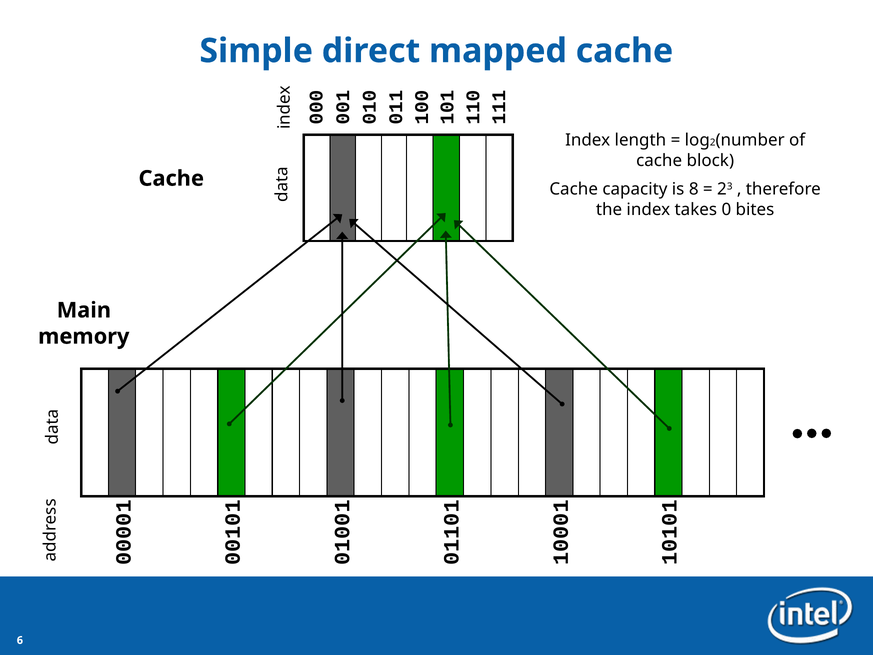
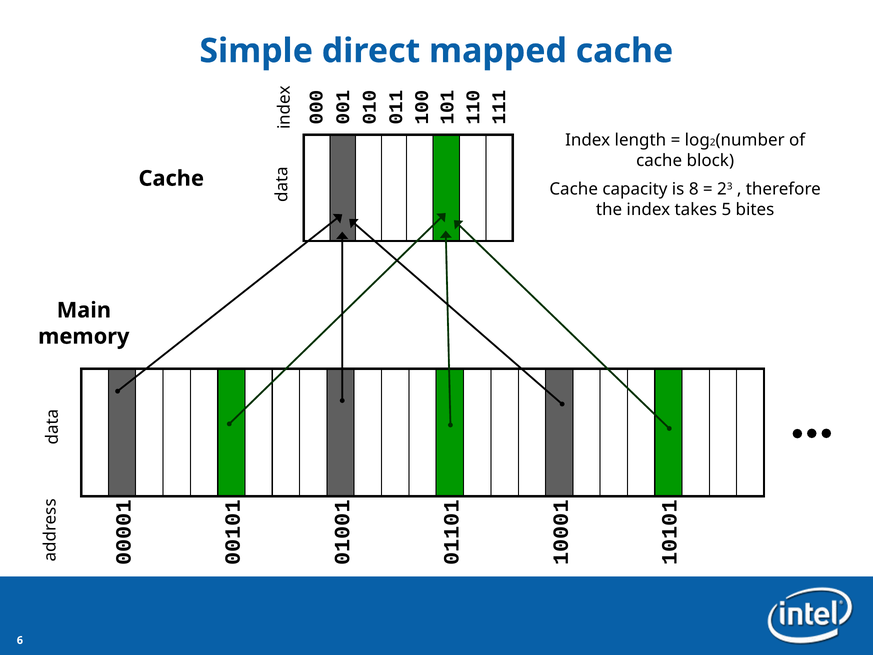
takes 0: 0 -> 5
